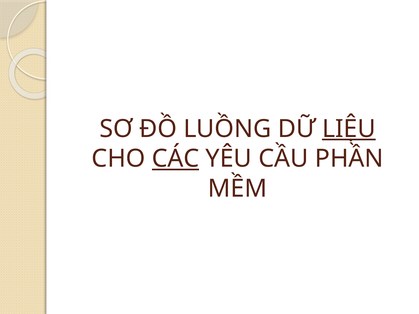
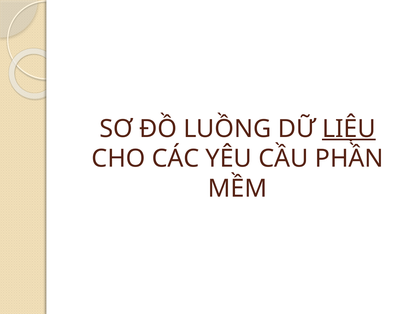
CÁC underline: present -> none
